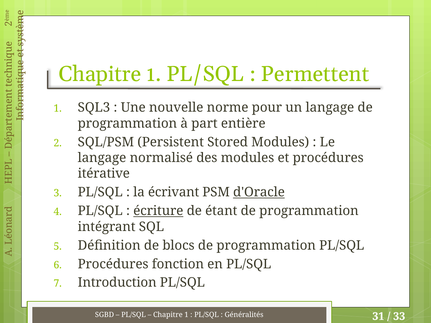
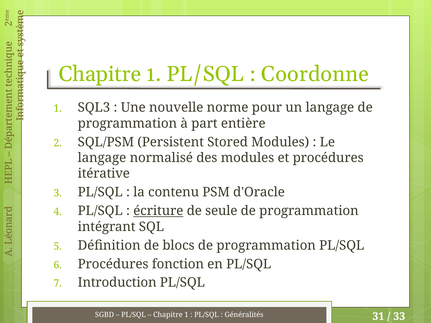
Permettent: Permettent -> Coordonne
écrivant: écrivant -> contenu
d'Oracle underline: present -> none
étant: étant -> seule
